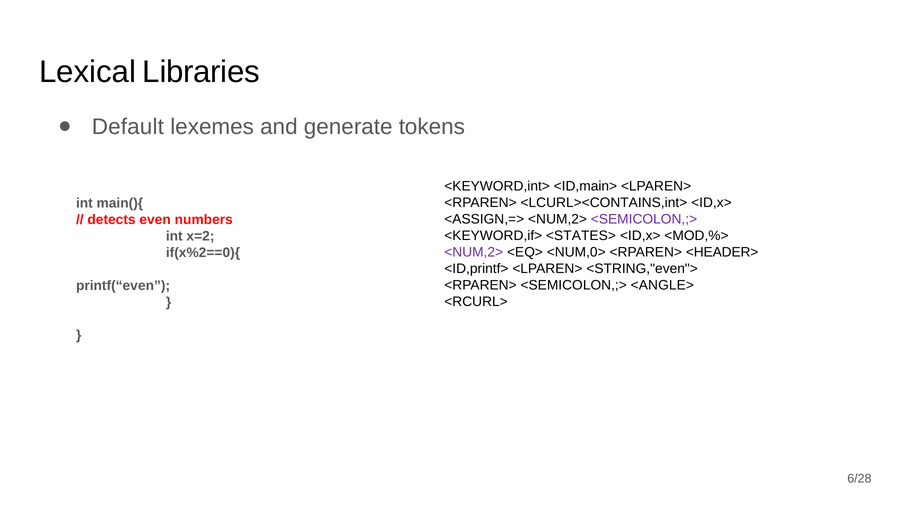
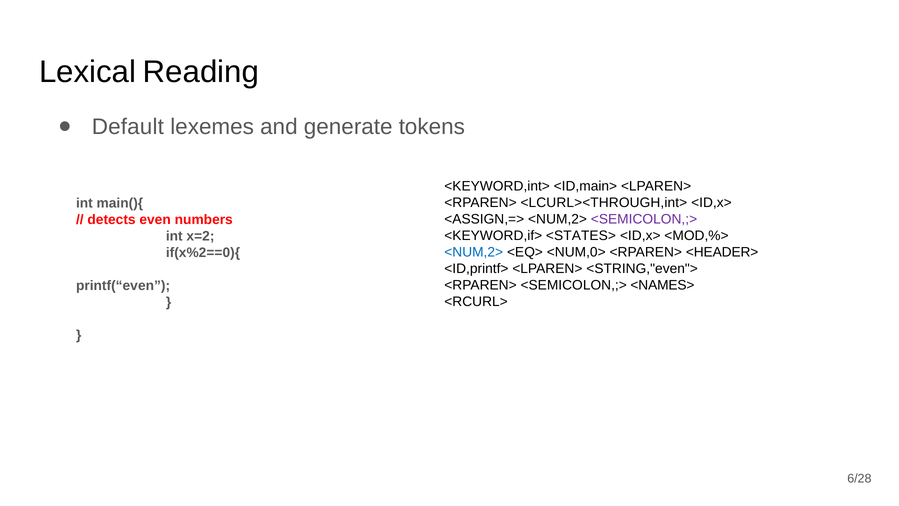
Libraries: Libraries -> Reading
<LCURL><CONTAINS,int>: <LCURL><CONTAINS,int> -> <LCURL><THROUGH,int>
<NUM,2> at (474, 252) colour: purple -> blue
<ANGLE>: <ANGLE> -> <NAMES>
